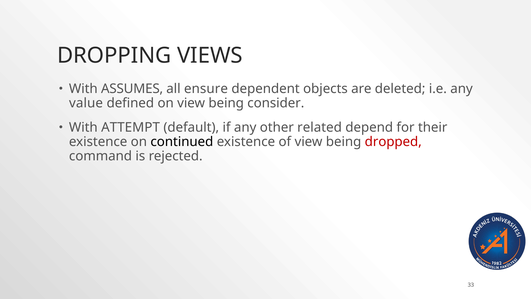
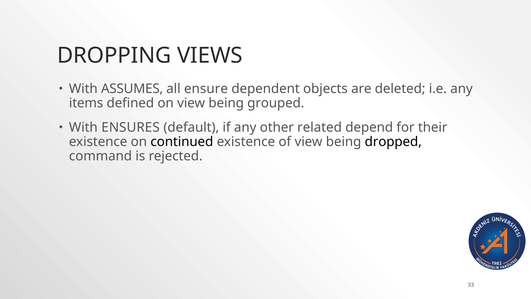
value: value -> items
consider: consider -> grouped
ATTEMPT: ATTEMPT -> ENSURES
dropped colour: red -> black
